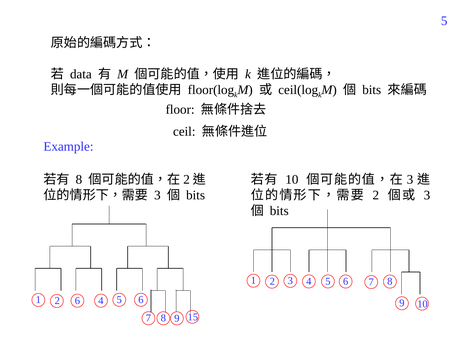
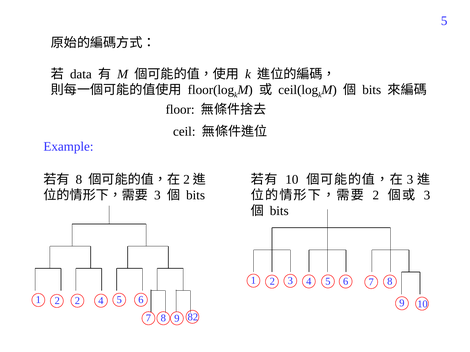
1 6: 6 -> 2
15: 15 -> 82
